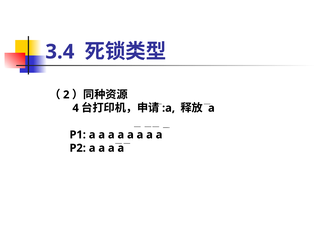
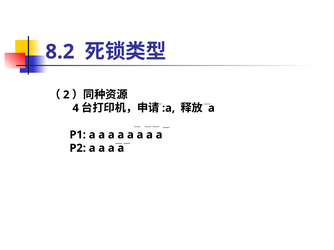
3.4: 3.4 -> 8.2
